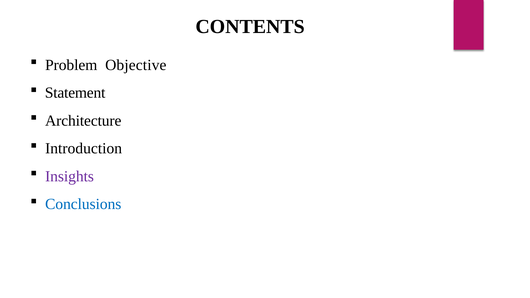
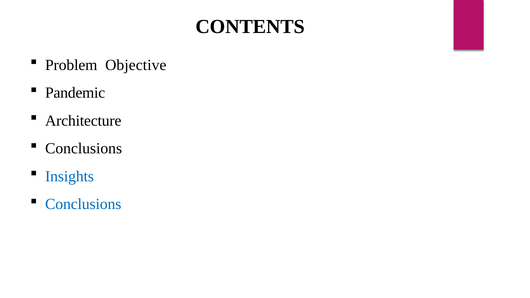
Statement: Statement -> Pandemic
Introduction at (84, 149): Introduction -> Conclusions
Insights colour: purple -> blue
